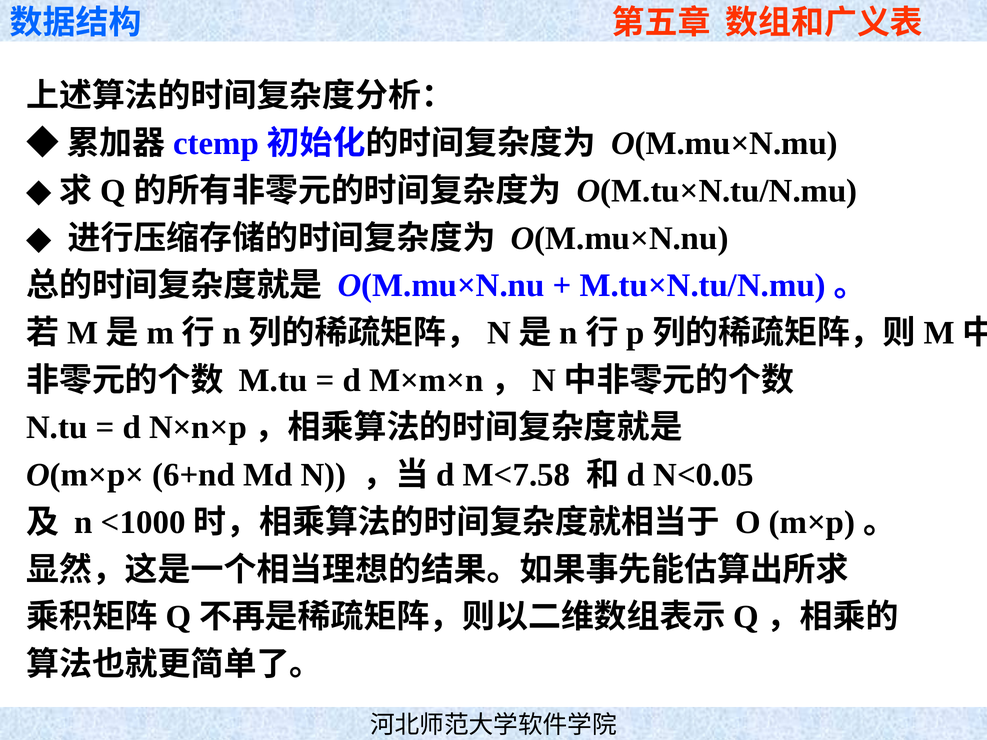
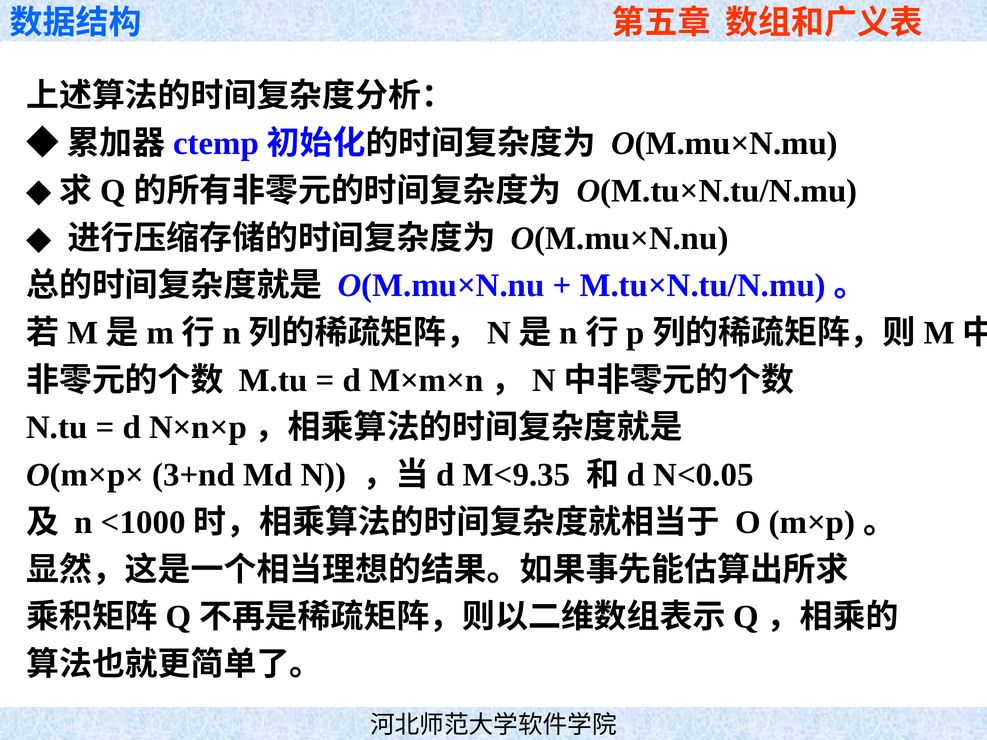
6+nd: 6+nd -> 3+nd
M<7.58: M<7.58 -> M<9.35
